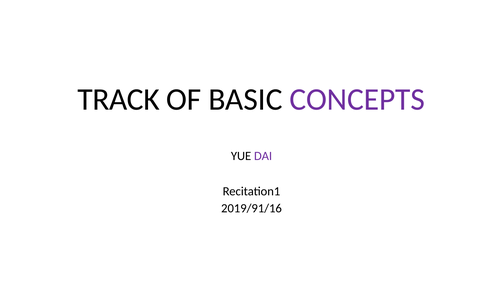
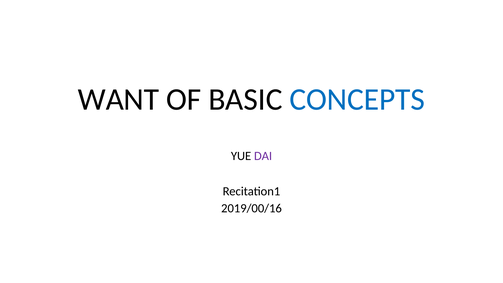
TRACK: TRACK -> WANT
CONCEPTS colour: purple -> blue
2019/91/16: 2019/91/16 -> 2019/00/16
